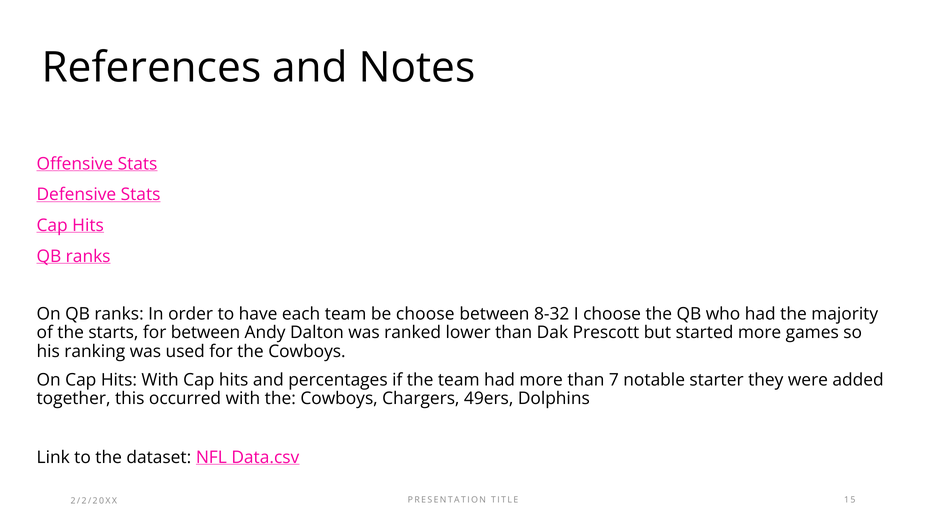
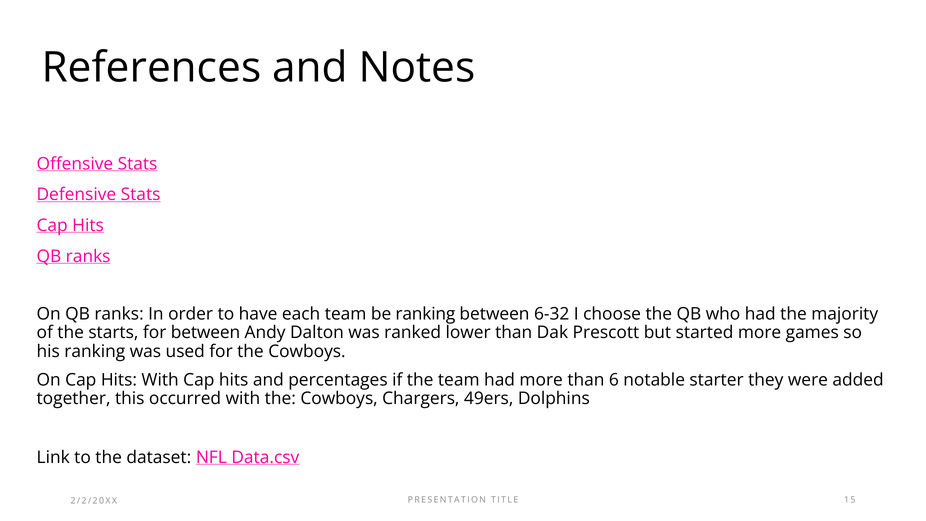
be choose: choose -> ranking
8-32: 8-32 -> 6-32
7: 7 -> 6
